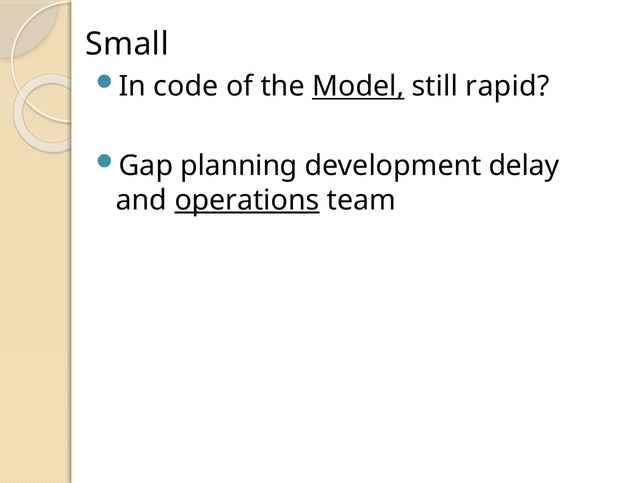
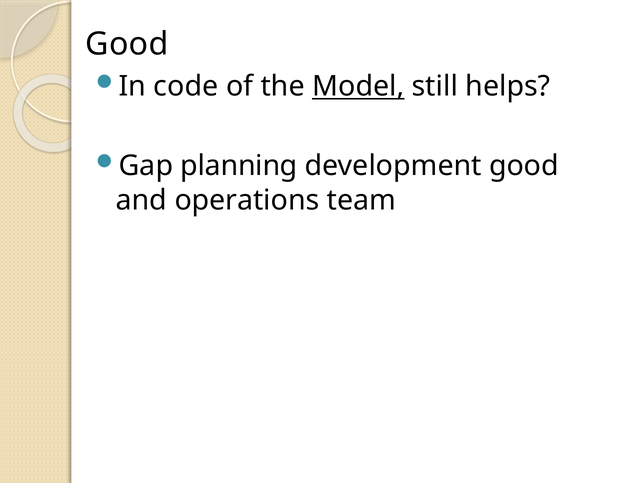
Small at (127, 44): Small -> Good
rapid: rapid -> helps
development delay: delay -> good
operations underline: present -> none
